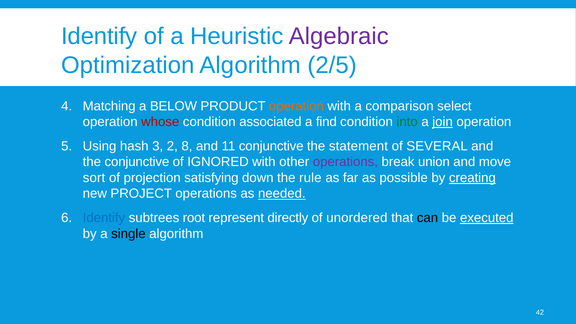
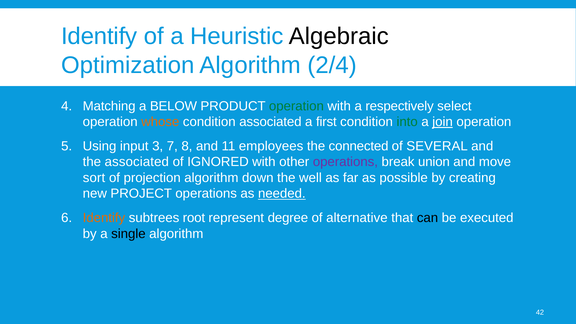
Algebraic colour: purple -> black
2/5: 2/5 -> 2/4
operation at (296, 106) colour: orange -> green
comparison: comparison -> respectively
whose colour: red -> orange
find: find -> first
hash: hash -> input
2: 2 -> 7
11 conjunctive: conjunctive -> employees
statement: statement -> connected
the conjunctive: conjunctive -> associated
projection satisfying: satisfying -> algorithm
rule: rule -> well
creating underline: present -> none
Identify at (104, 218) colour: blue -> orange
directly: directly -> degree
unordered: unordered -> alternative
executed underline: present -> none
